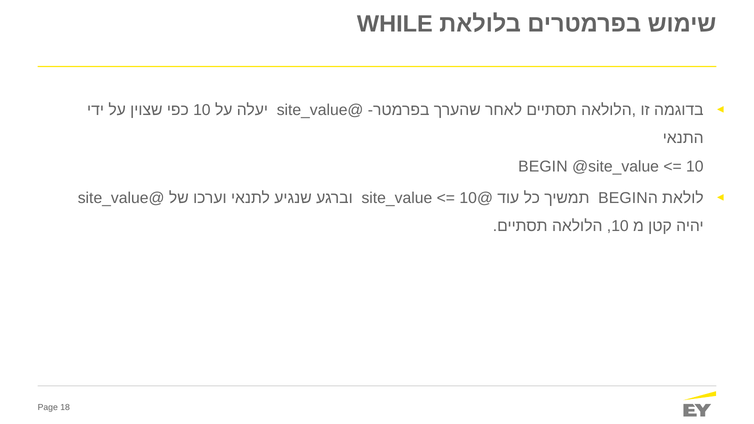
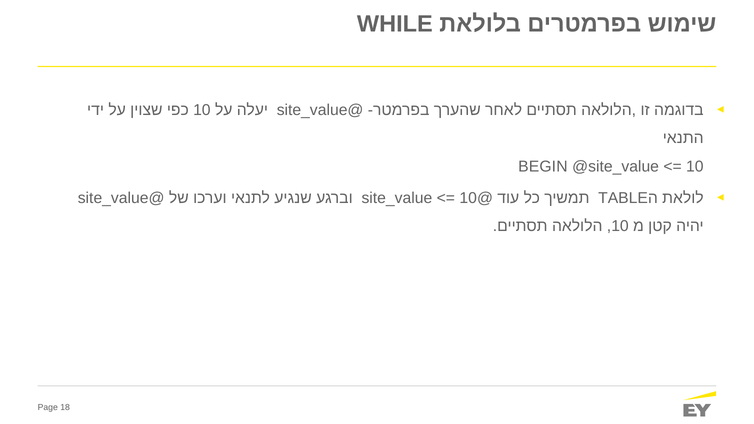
BEGIN at (623, 198): BEGIN -> TABLE
